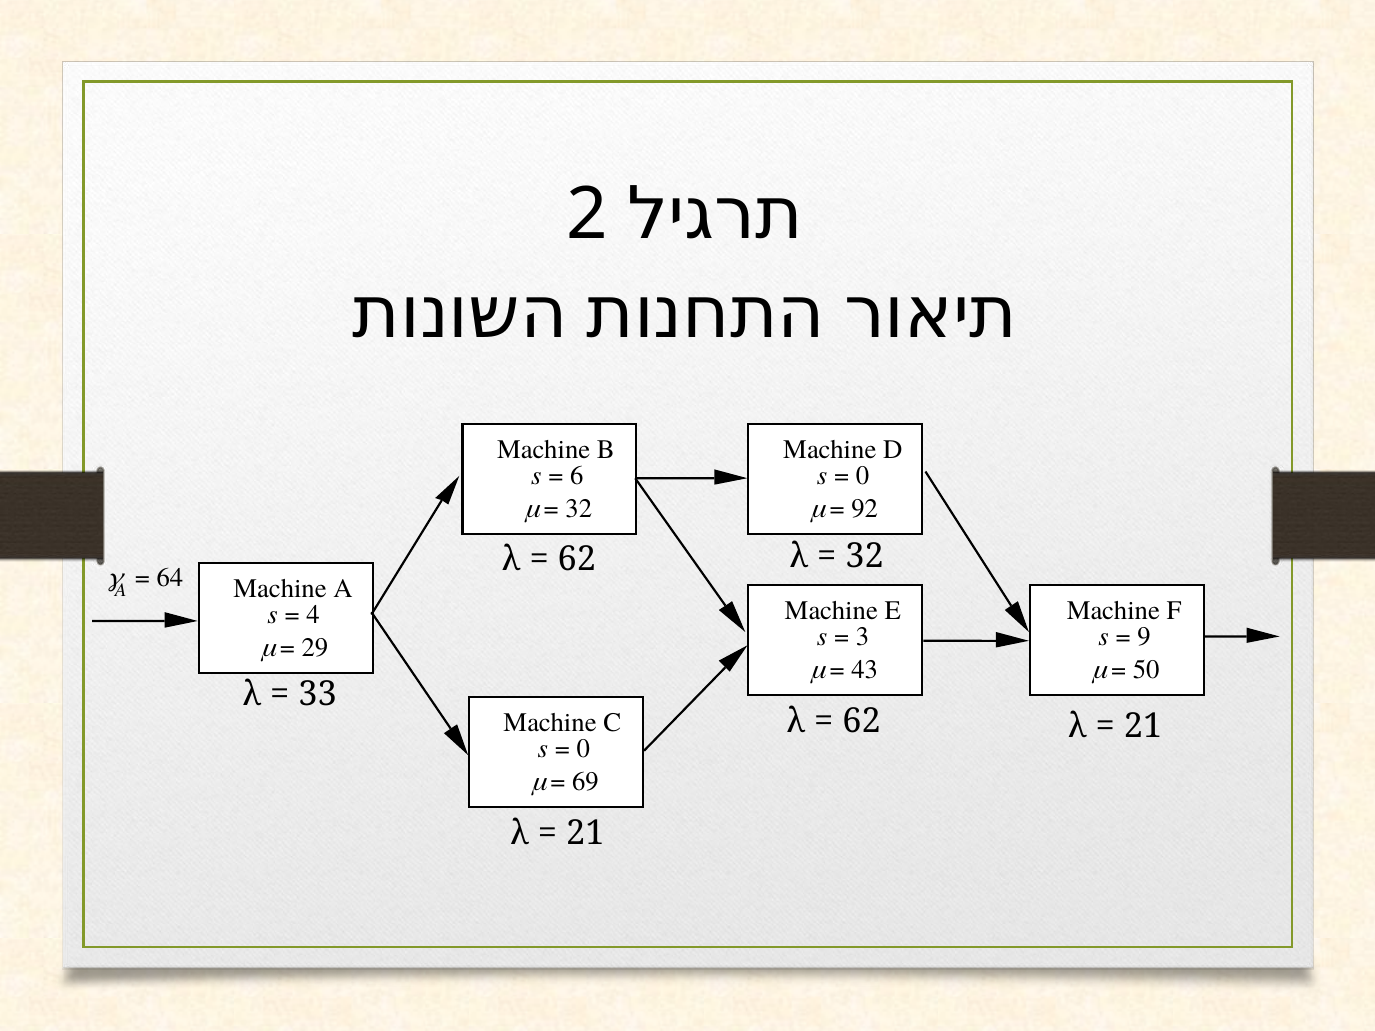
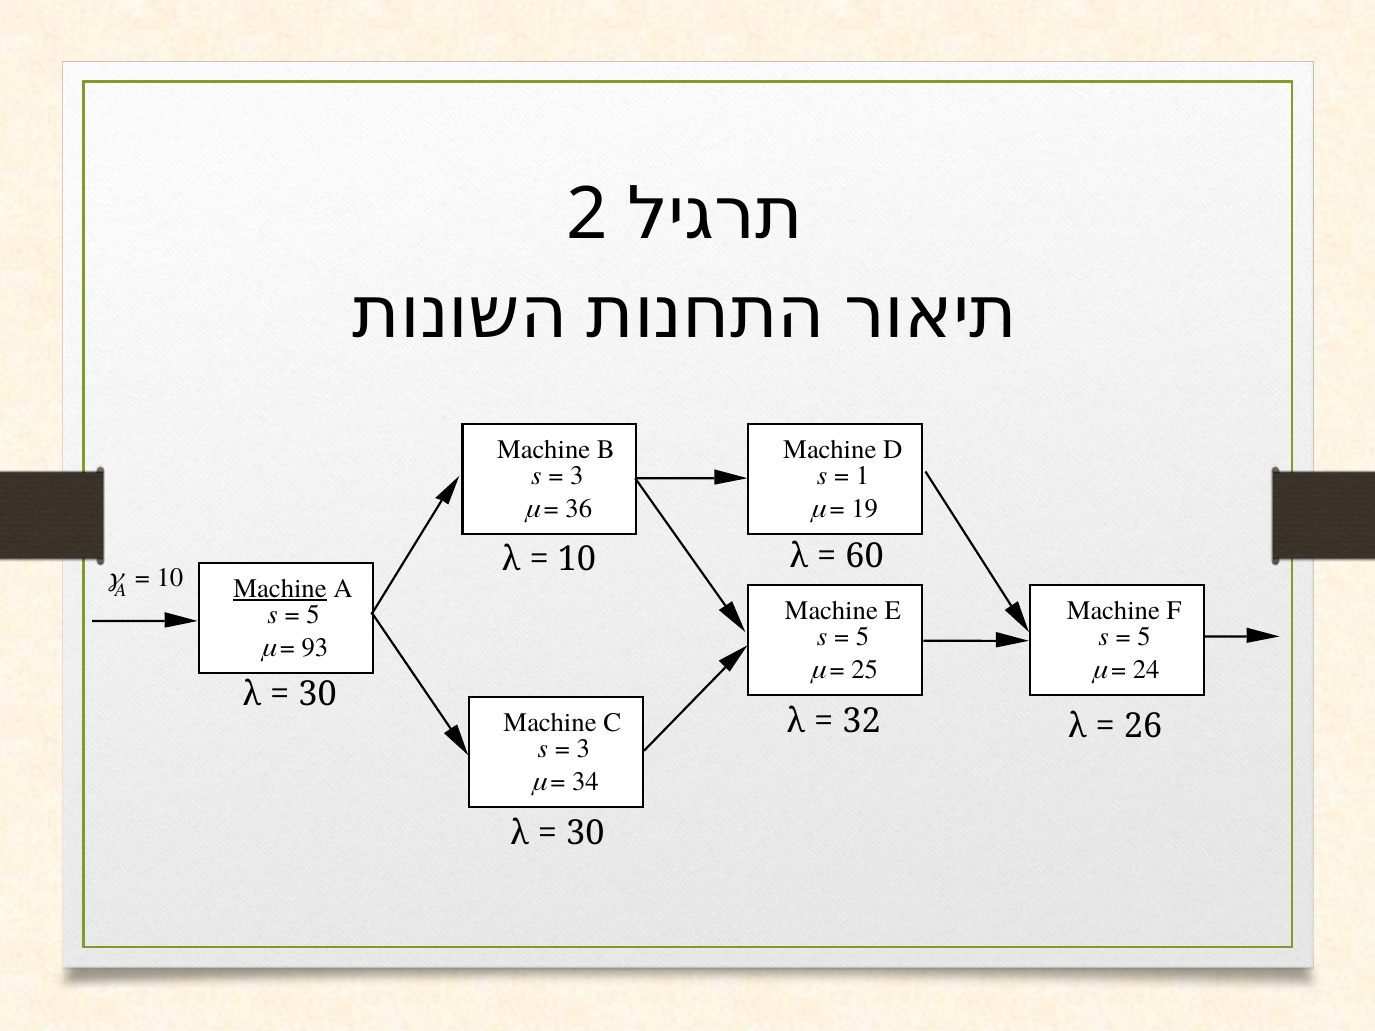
6 at (577, 476): 6 -> 3
0 at (863, 476): 0 -> 1
32 at (579, 509): 32 -> 36
92: 92 -> 19
32 at (865, 556): 32 -> 60
62 at (577, 559): 62 -> 10
64 at (170, 577): 64 -> 10
Machine at (280, 588) underline: none -> present
4 at (313, 615): 4 -> 5
3 at (863, 637): 3 -> 5
9 at (1144, 637): 9 -> 5
29: 29 -> 93
43: 43 -> 25
50: 50 -> 24
33 at (318, 695): 33 -> 30
62 at (862, 721): 62 -> 32
21 at (1143, 727): 21 -> 26
0 at (583, 749): 0 -> 3
69: 69 -> 34
21 at (585, 833): 21 -> 30
